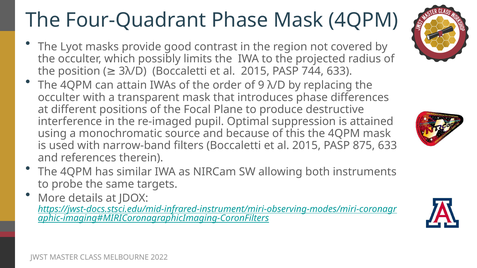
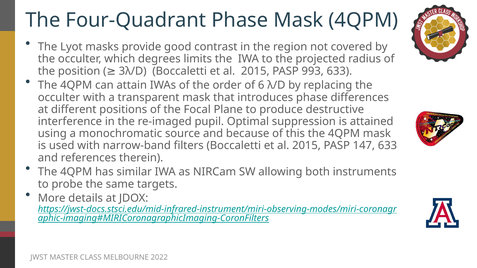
possibly: possibly -> degrees
744: 744 -> 993
9: 9 -> 6
875: 875 -> 147
